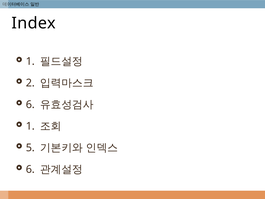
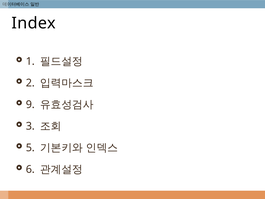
6 at (30, 104): 6 -> 9
1 at (30, 126): 1 -> 3
